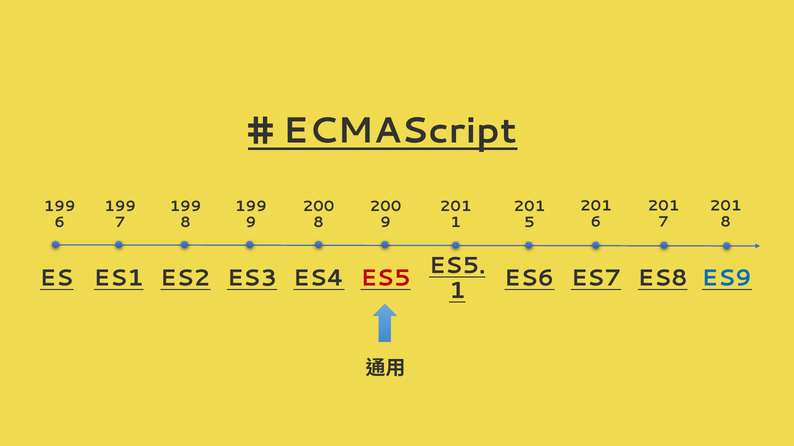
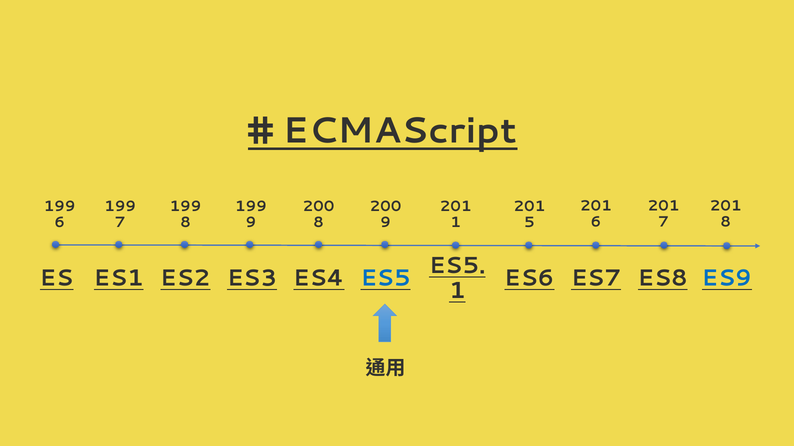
ES5 at (386, 278) colour: red -> blue
